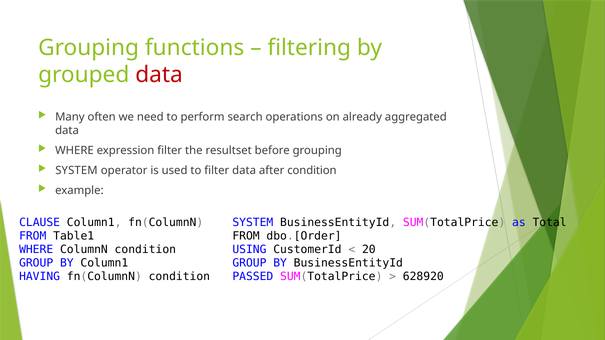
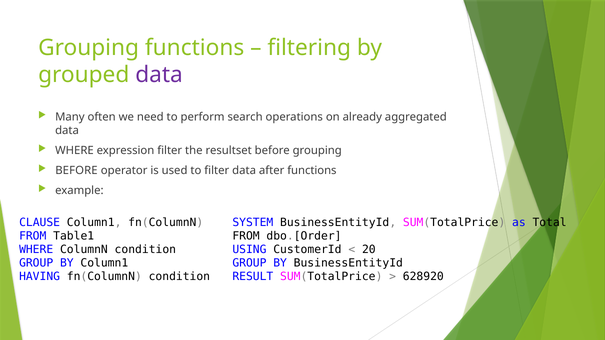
data at (159, 75) colour: red -> purple
SYSTEM at (76, 171): SYSTEM -> BEFORE
after condition: condition -> functions
PASSED: PASSED -> RESULT
